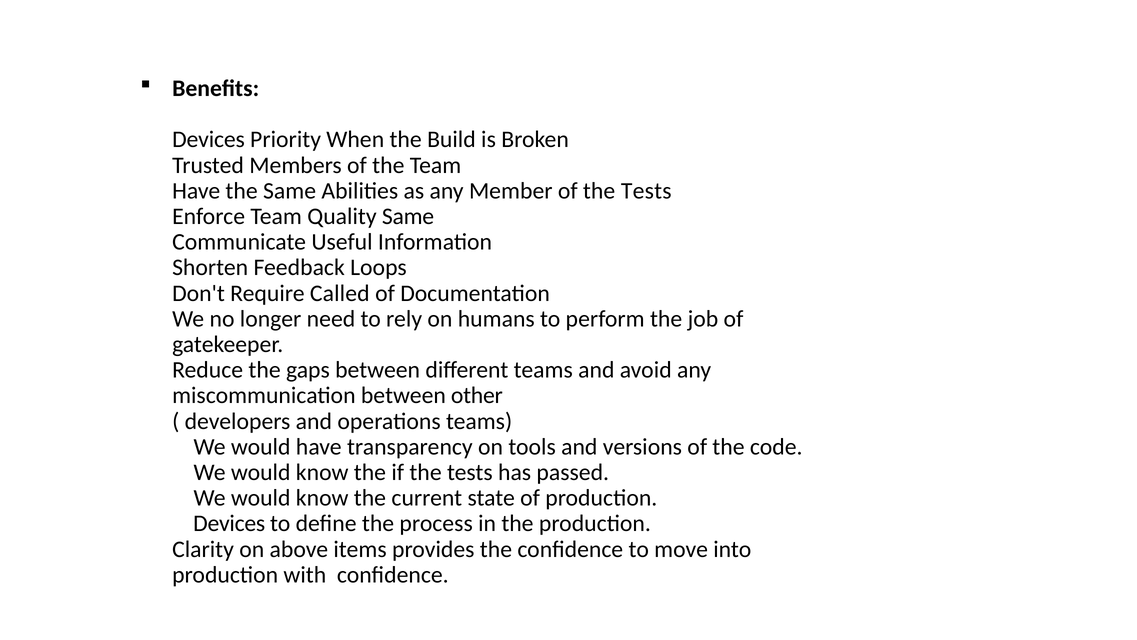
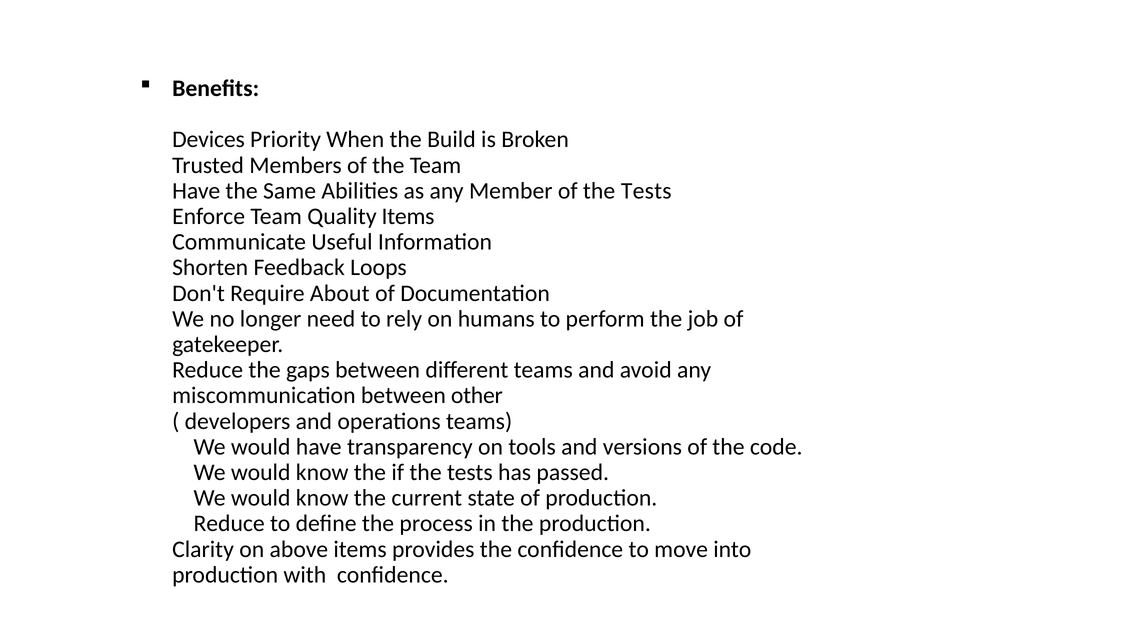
Quality Same: Same -> Items
Called: Called -> About
Devices at (229, 523): Devices -> Reduce
